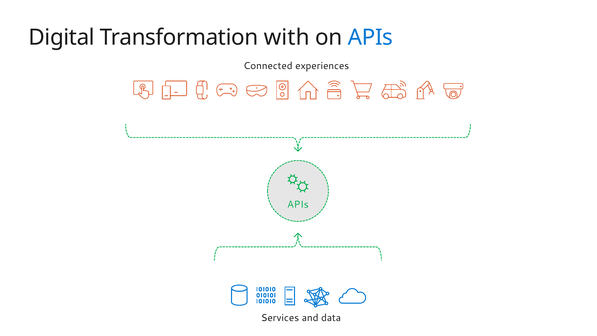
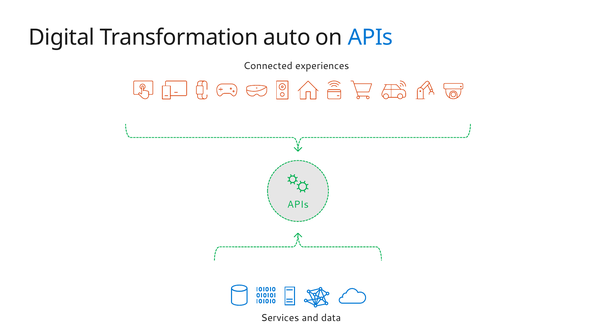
with: with -> auto
